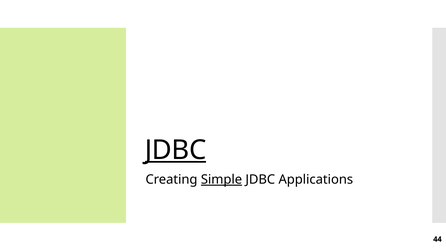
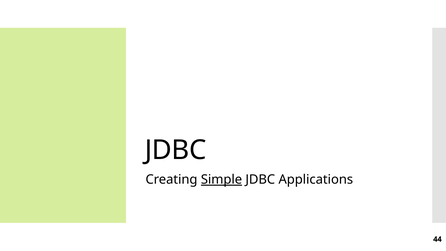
JDBC at (176, 150) underline: present -> none
